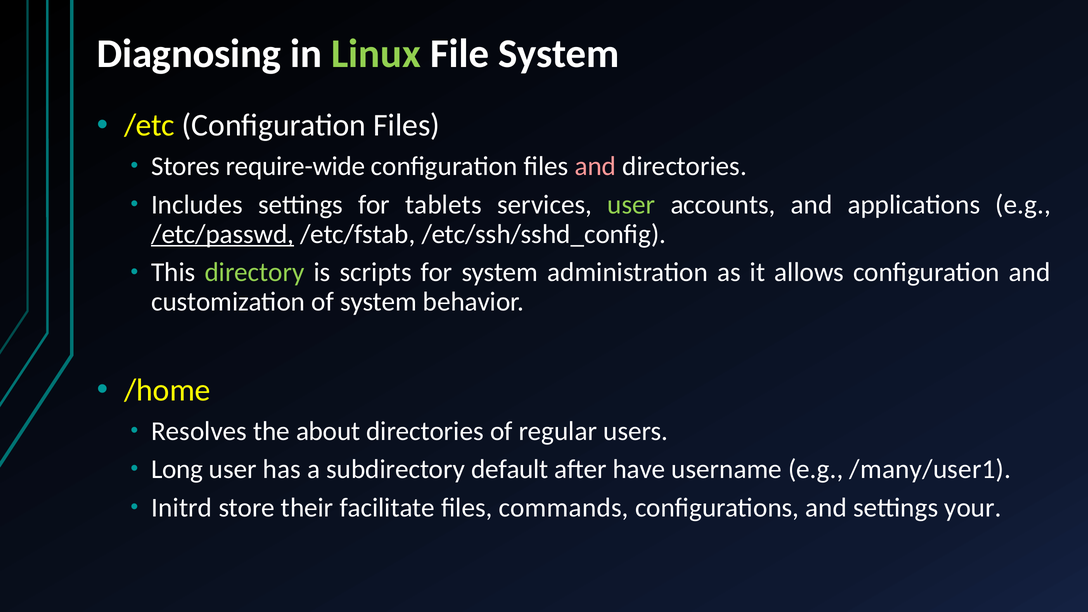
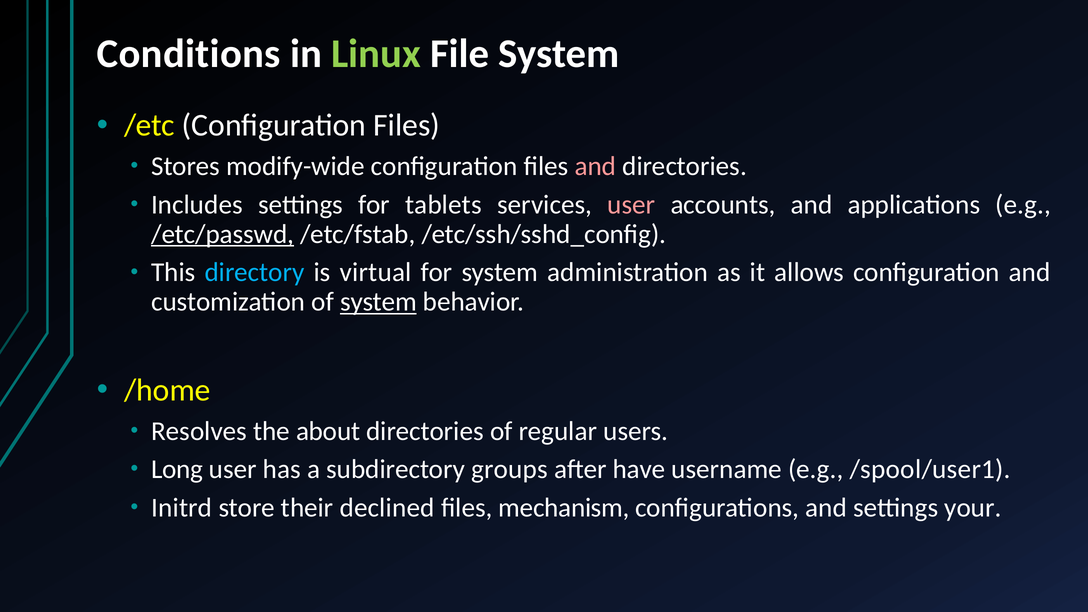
Diagnosing: Diagnosing -> Conditions
require-wide: require-wide -> modify-wide
user at (631, 205) colour: light green -> pink
directory colour: light green -> light blue
scripts: scripts -> virtual
system at (378, 302) underline: none -> present
default: default -> groups
/many/user1: /many/user1 -> /spool/user1
facilitate: facilitate -> declined
commands: commands -> mechanism
